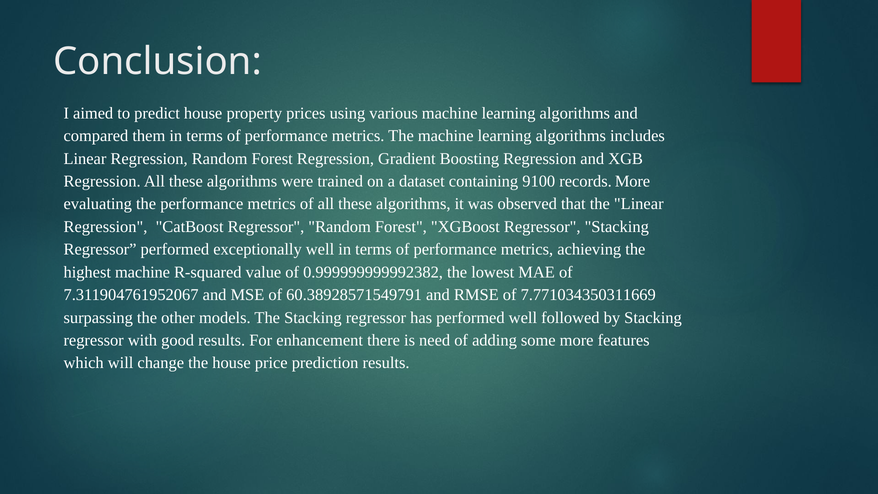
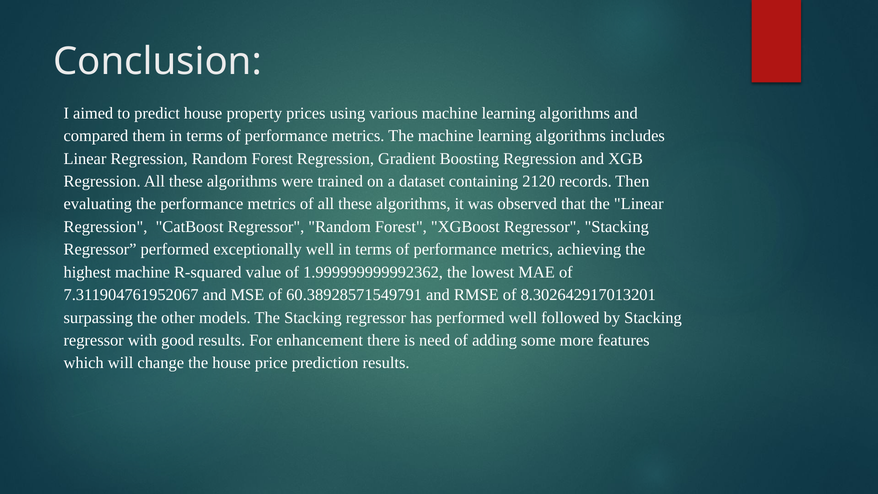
9100: 9100 -> 2120
records More: More -> Then
0.999999999992382: 0.999999999992382 -> 1.999999999992362
7.771034350311669: 7.771034350311669 -> 8.302642917013201
